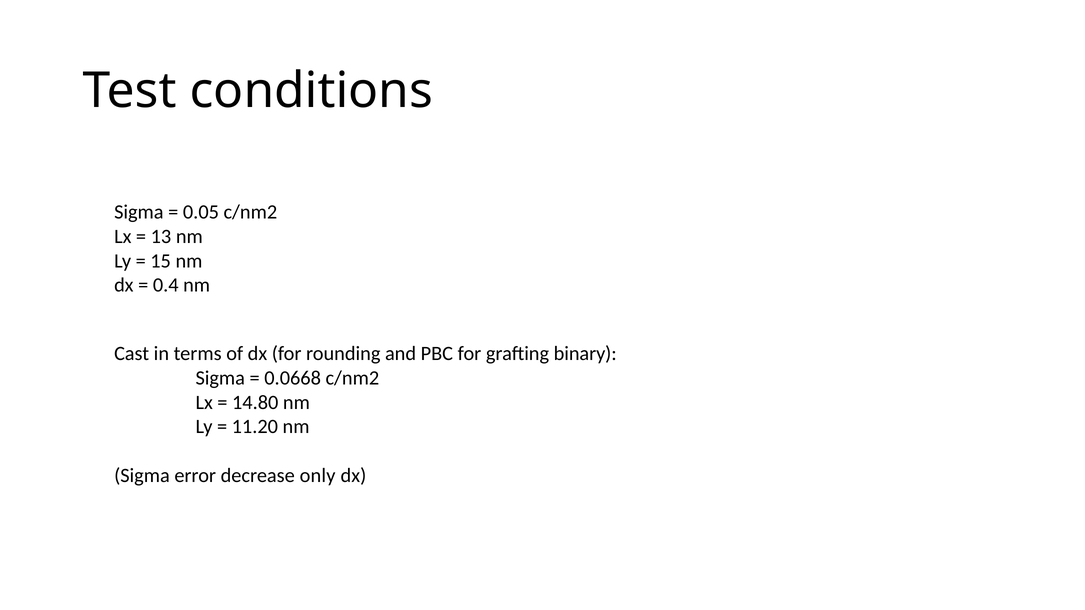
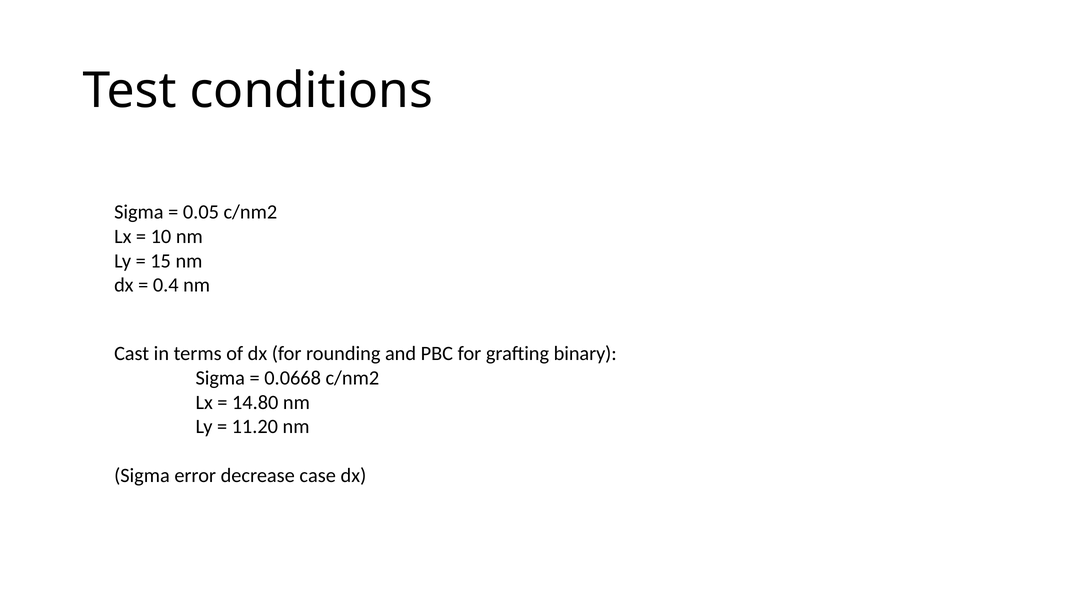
13: 13 -> 10
only: only -> case
